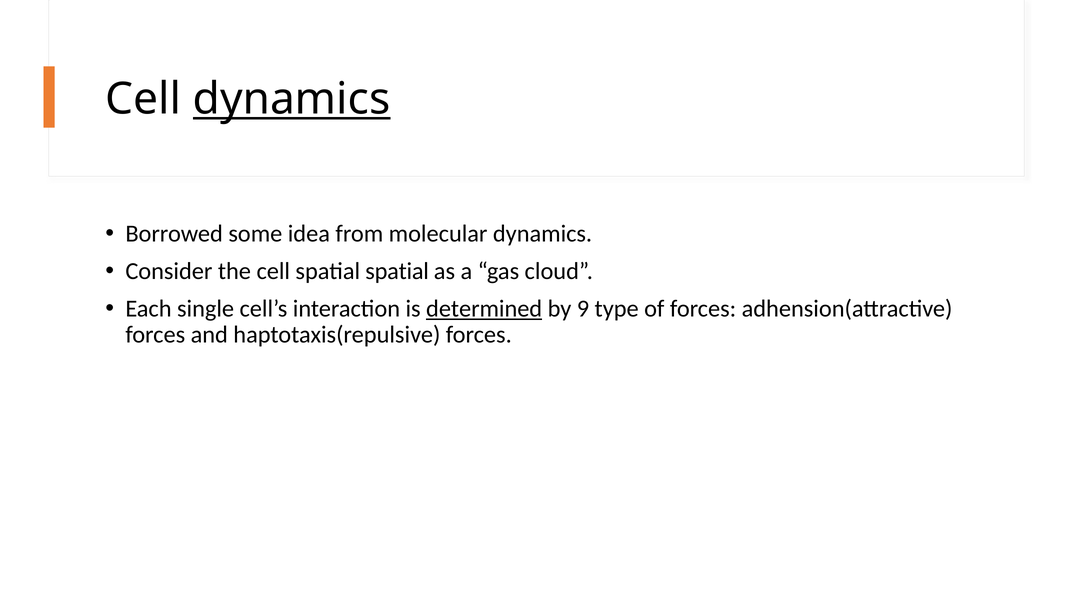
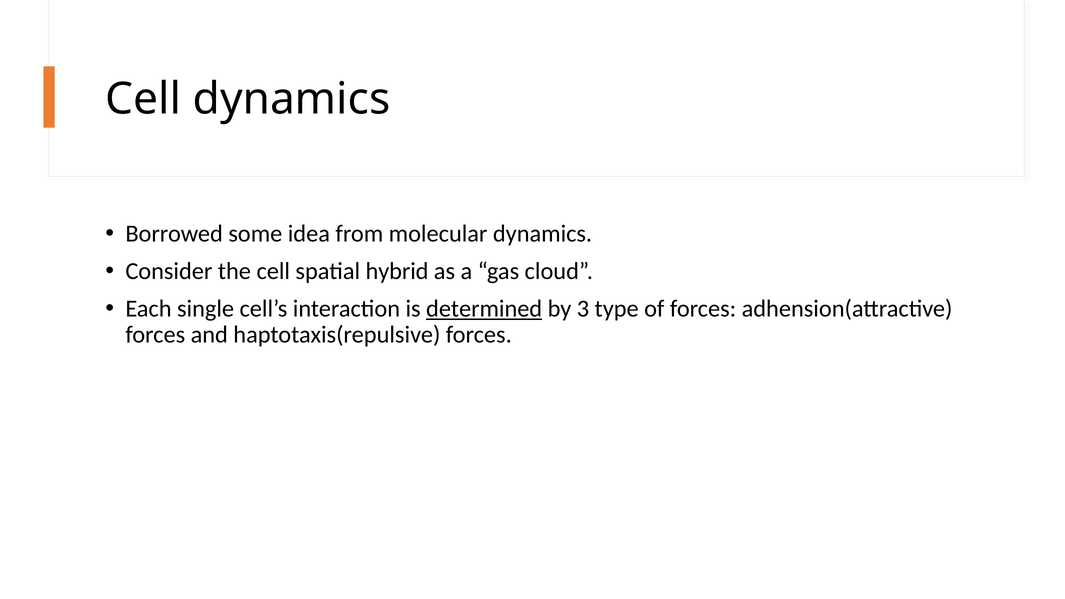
dynamics at (292, 99) underline: present -> none
spatial spatial: spatial -> hybrid
9: 9 -> 3
